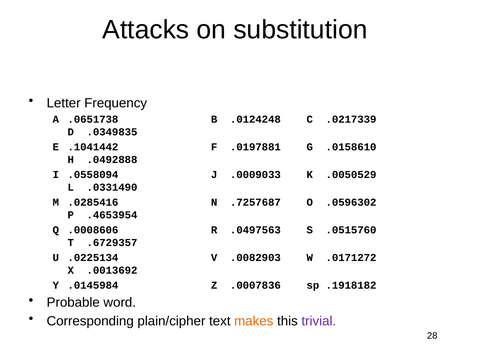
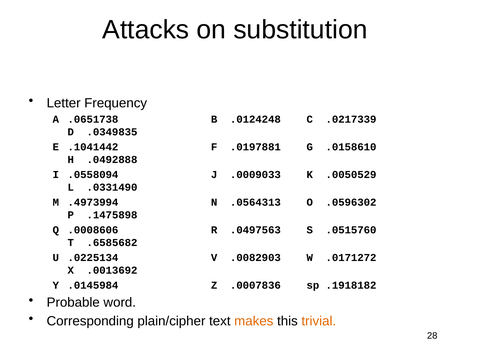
.0285416: .0285416 -> .4973994
.7257687: .7257687 -> .0564313
.4653954: .4653954 -> .1475898
.6729357: .6729357 -> .6585682
trivial colour: purple -> orange
